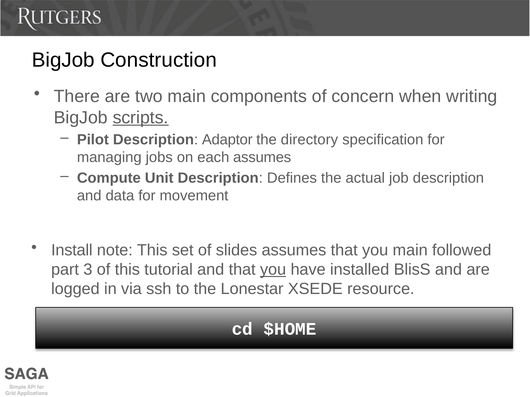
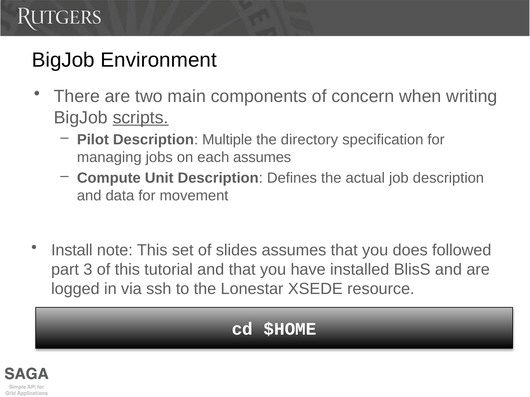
Construction: Construction -> Environment
Adaptor: Adaptor -> Multiple
you main: main -> does
you at (273, 270) underline: present -> none
